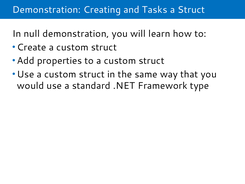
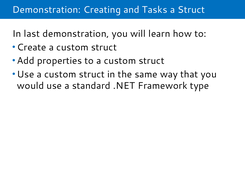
null: null -> last
